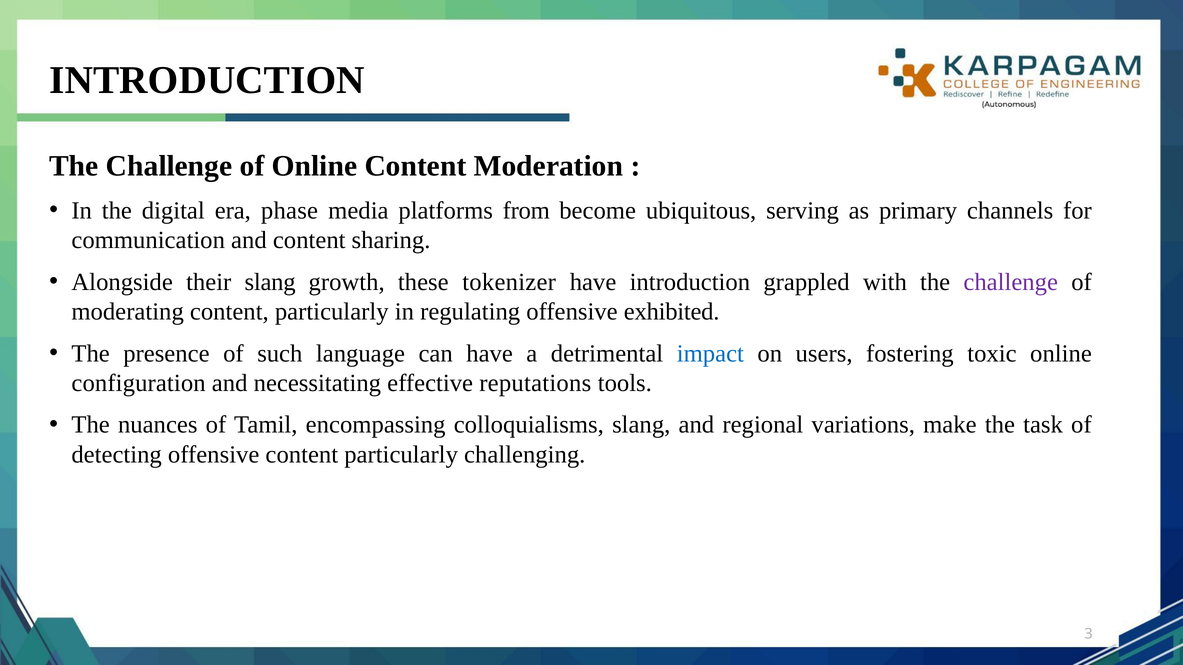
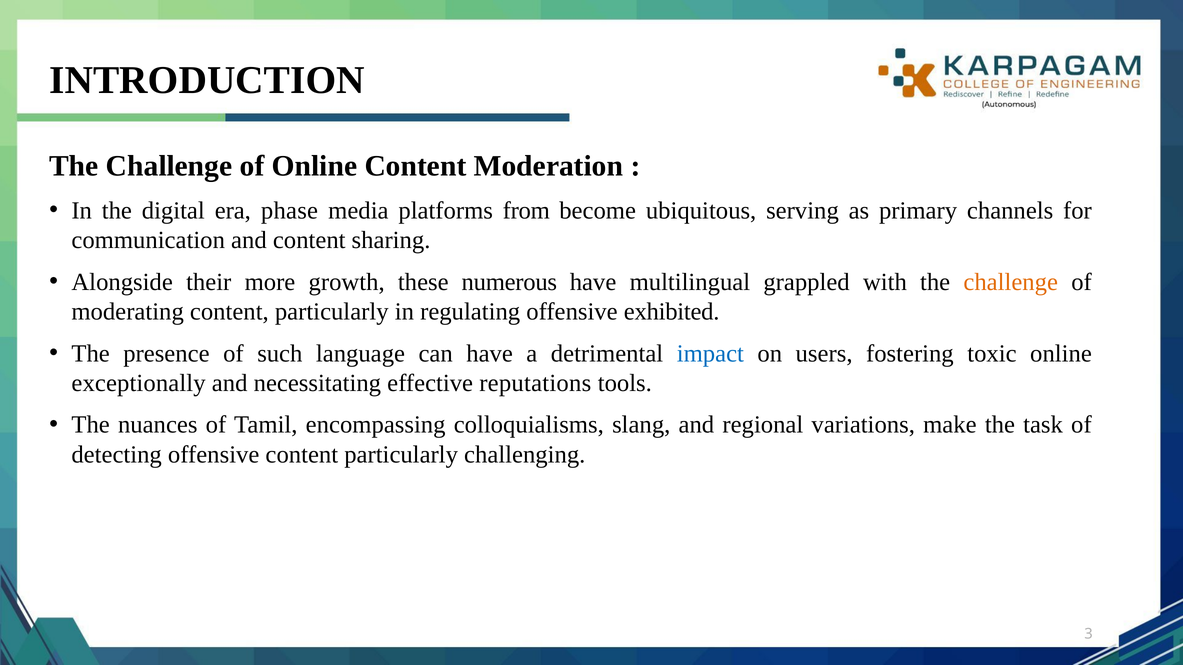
their slang: slang -> more
tokenizer: tokenizer -> numerous
have introduction: introduction -> multilingual
challenge at (1011, 282) colour: purple -> orange
configuration: configuration -> exceptionally
